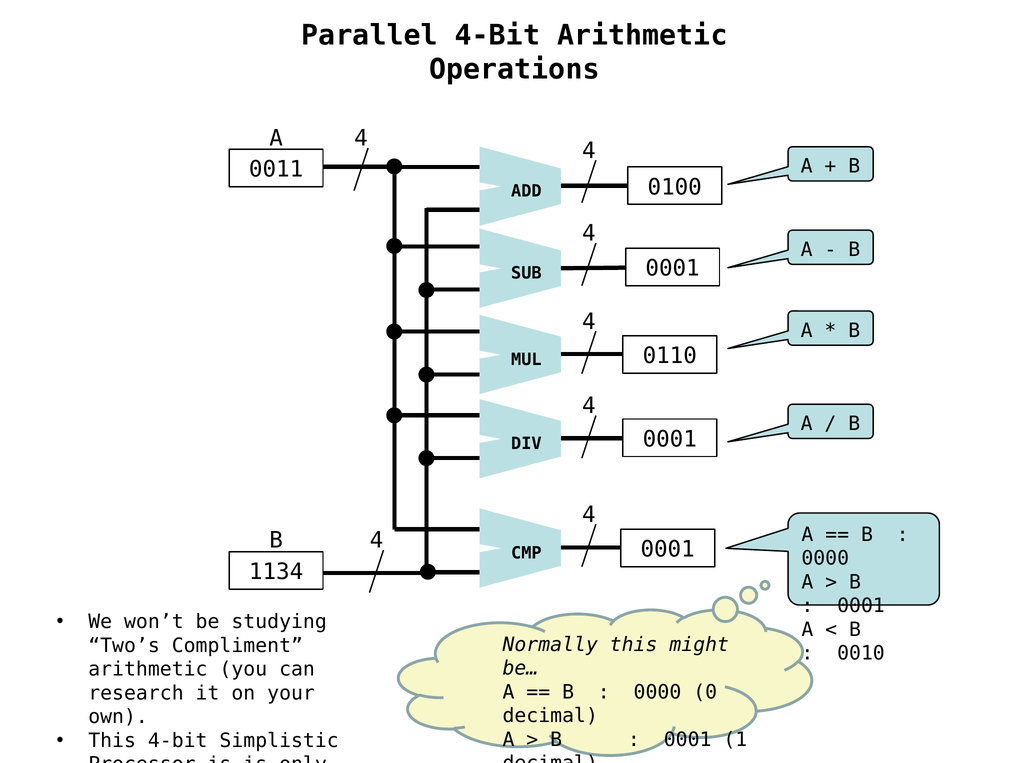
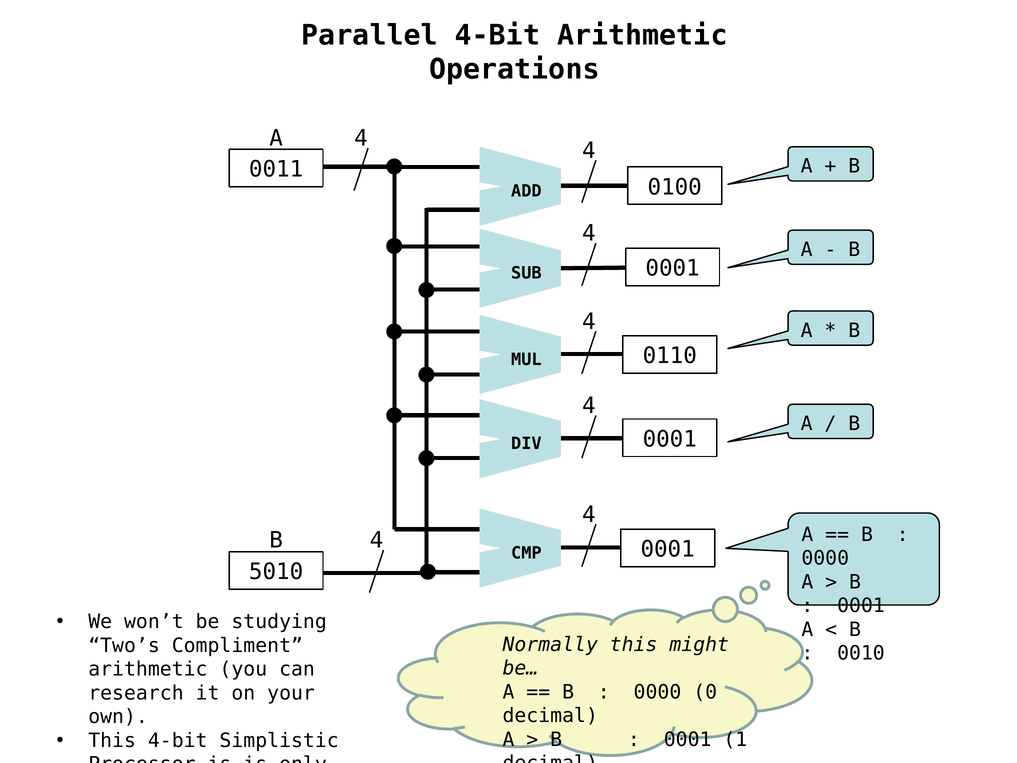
1134: 1134 -> 5010
